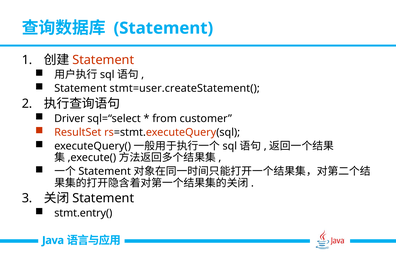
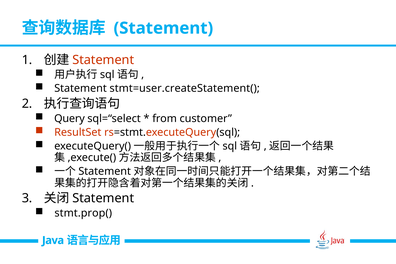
Driver: Driver -> Query
stmt.entry(: stmt.entry( -> stmt.prop(
